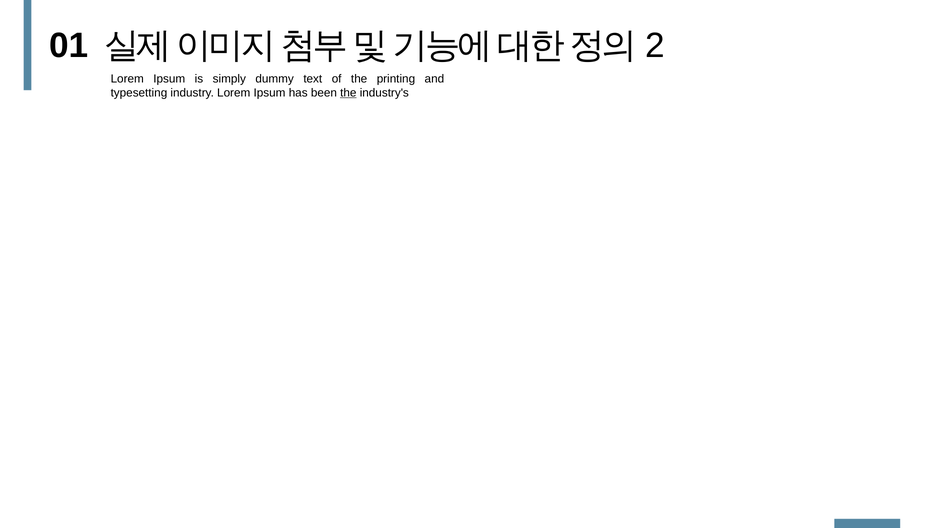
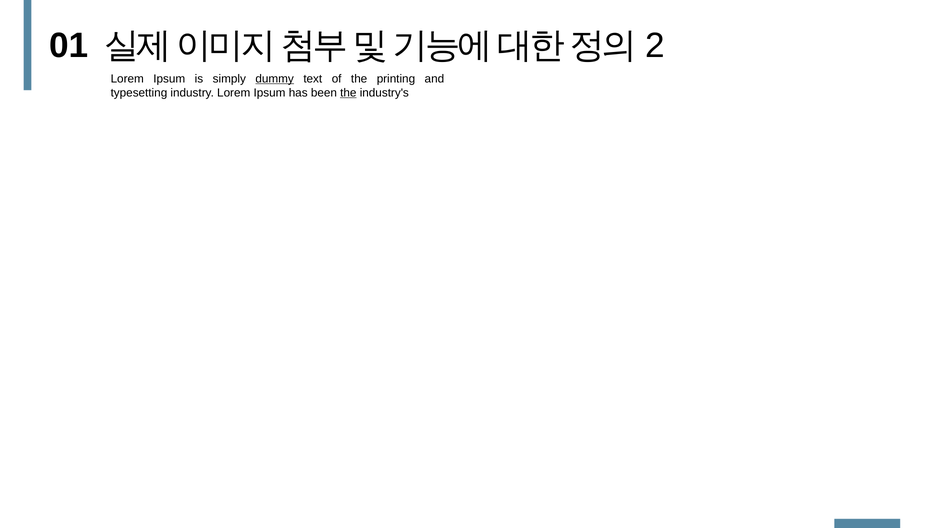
dummy underline: none -> present
